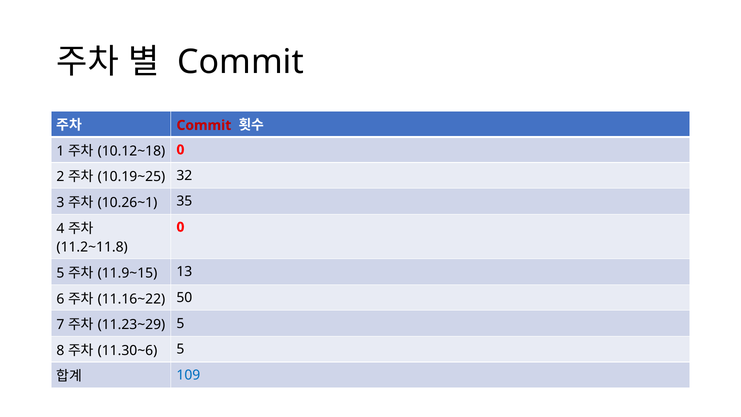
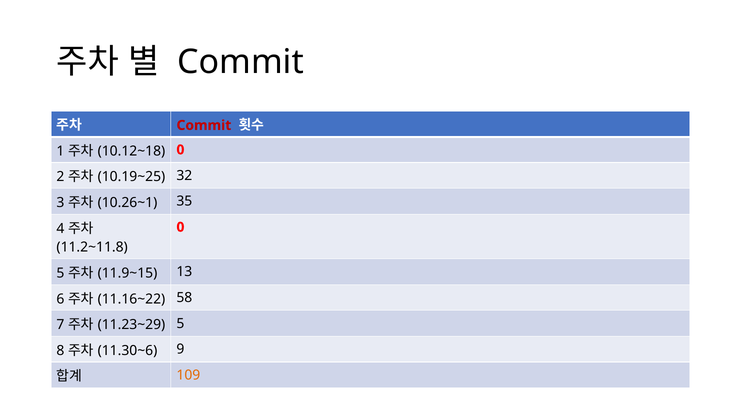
50: 50 -> 58
5 at (180, 349): 5 -> 9
109 colour: blue -> orange
